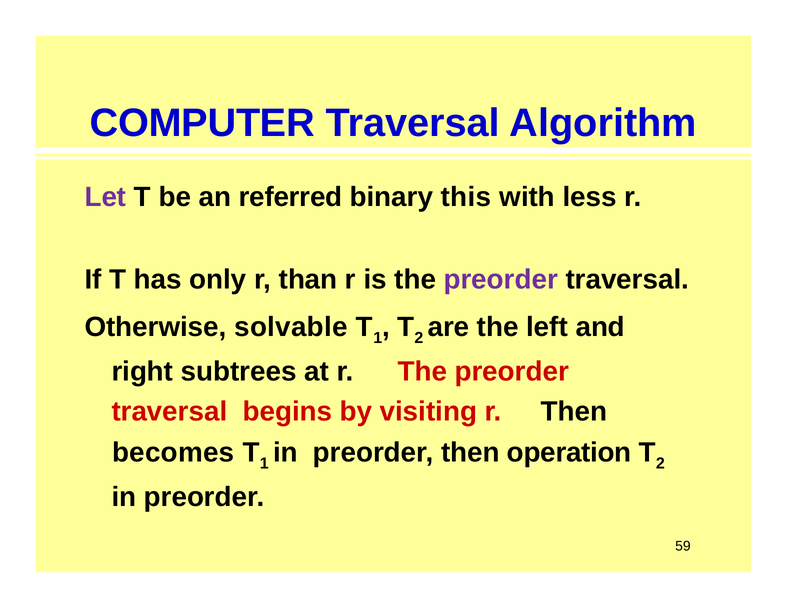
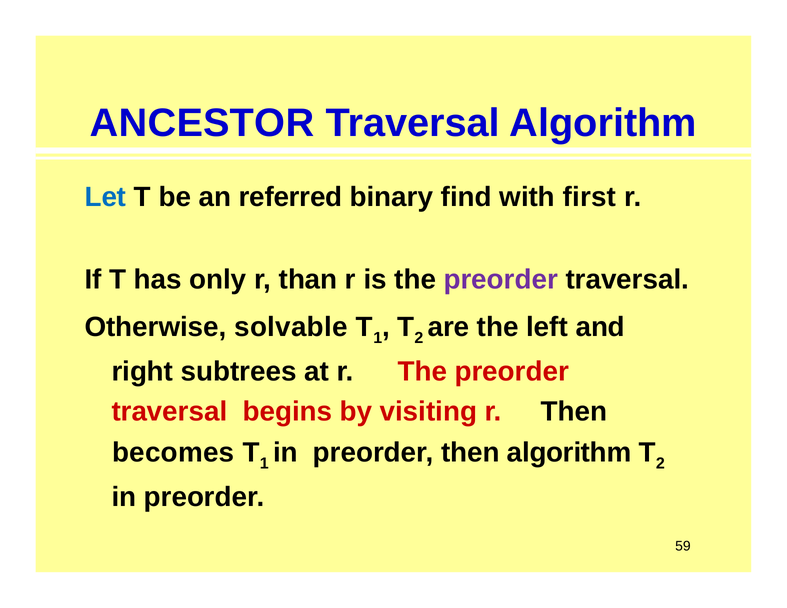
COMPUTER: COMPUTER -> ANCESTOR
Let colour: purple -> blue
this: this -> find
less: less -> first
then operation: operation -> algorithm
